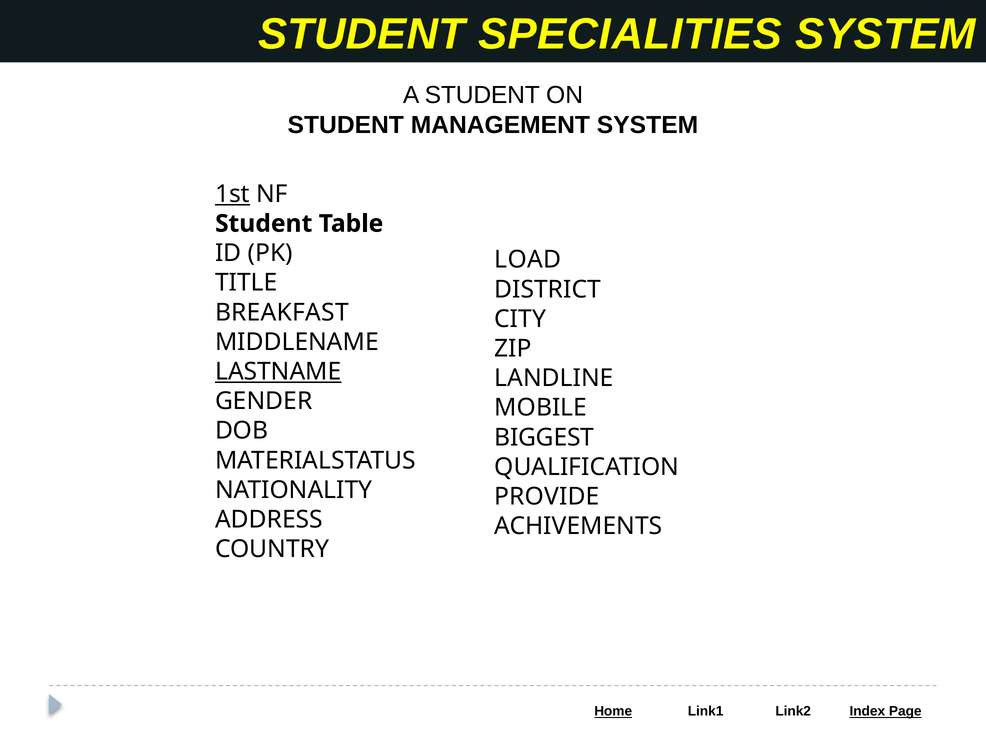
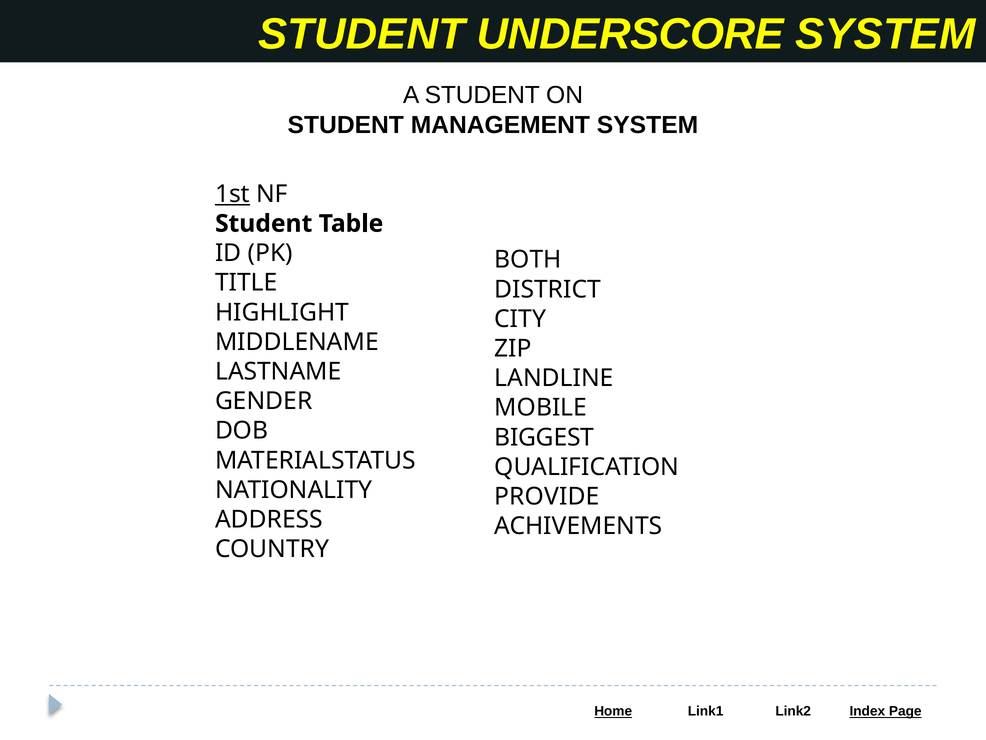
SPECIALITIES: SPECIALITIES -> UNDERSCORE
LOAD: LOAD -> BOTH
BREAKFAST: BREAKFAST -> HIGHLIGHT
LASTNAME underline: present -> none
